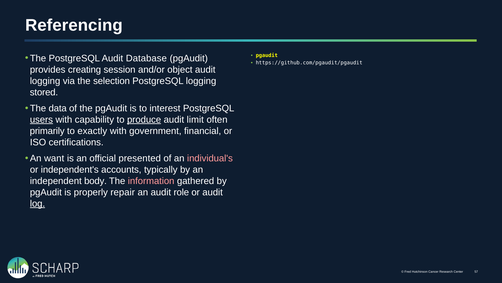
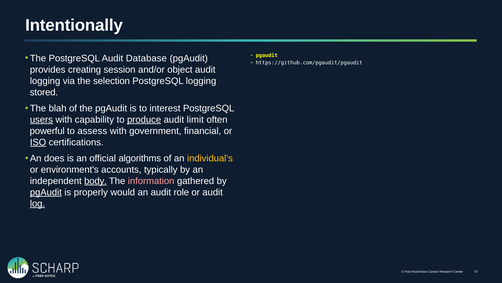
Referencing: Referencing -> Intentionally
data: data -> blah
primarily: primarily -> powerful
exactly: exactly -> assess
ISO underline: none -> present
want: want -> does
presented: presented -> algorithms
individual's colour: pink -> yellow
independent's: independent's -> environment's
body underline: none -> present
pgAudit at (46, 192) underline: none -> present
repair: repair -> would
